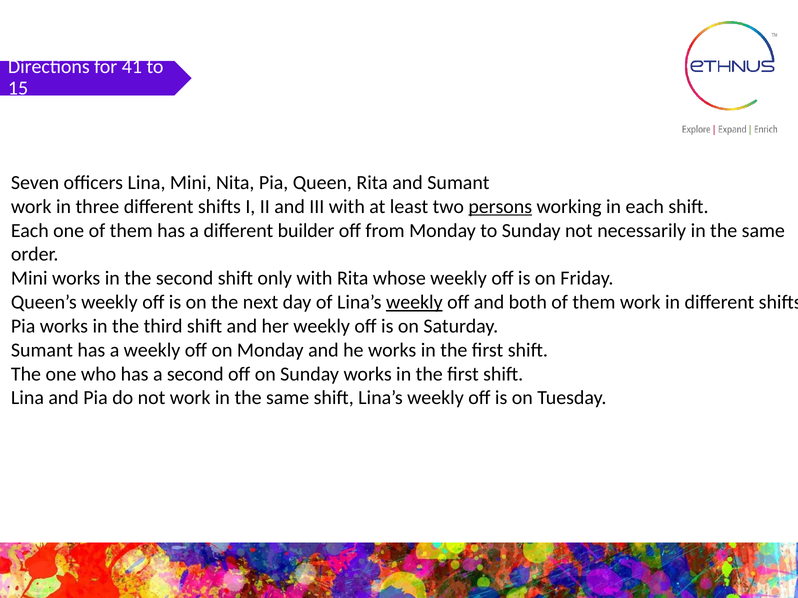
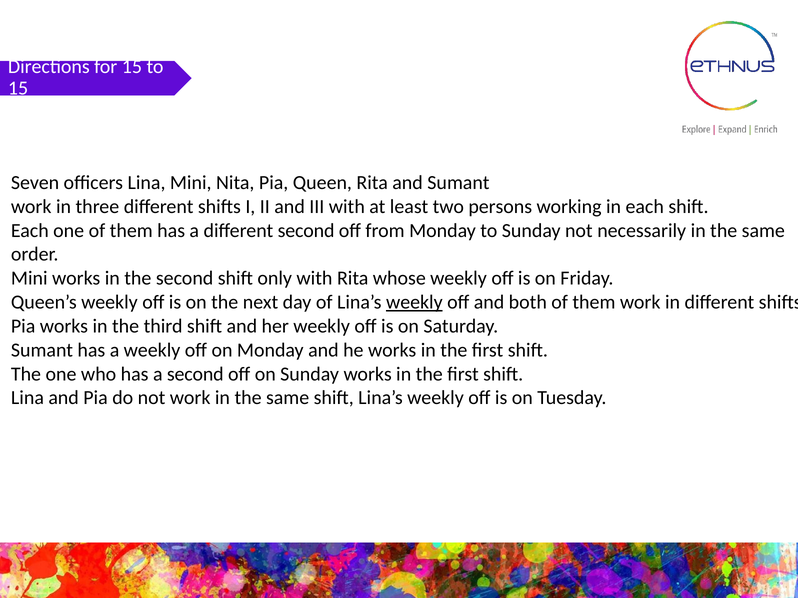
for 41: 41 -> 15
persons underline: present -> none
different builder: builder -> second
